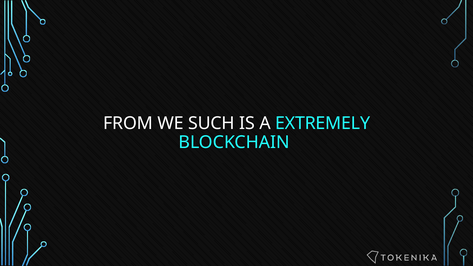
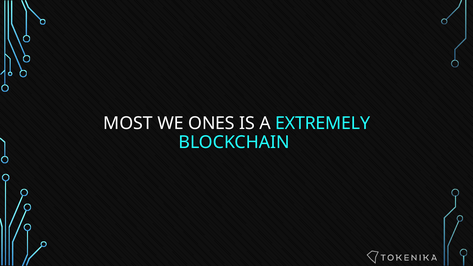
FROM: FROM -> MOST
SUCH: SUCH -> ONES
